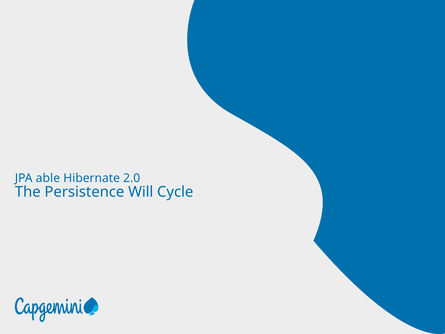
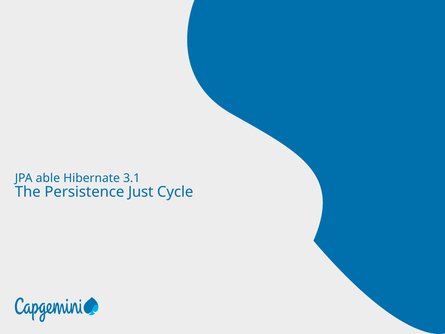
2.0: 2.0 -> 3.1
Will: Will -> Just
